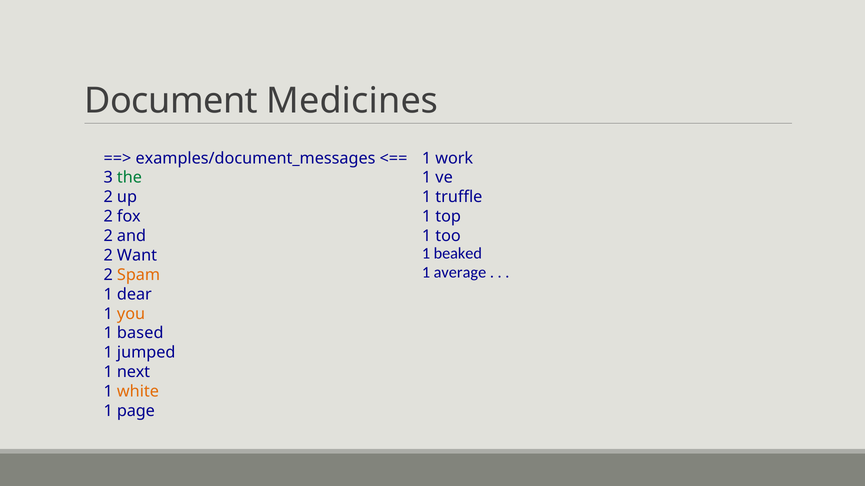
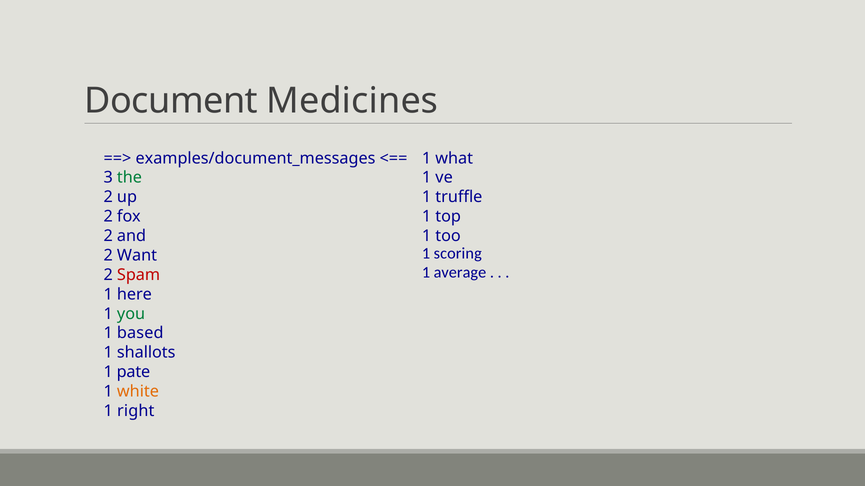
work: work -> what
beaked: beaked -> scoring
Spam colour: orange -> red
dear: dear -> here
you colour: orange -> green
jumped: jumped -> shallots
next: next -> pate
page: page -> right
